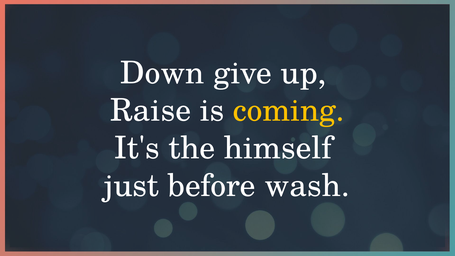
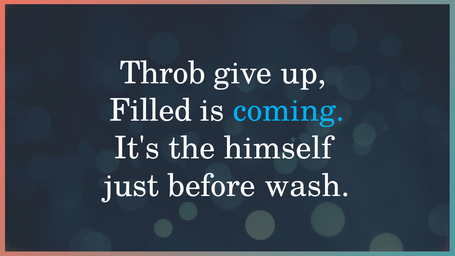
Down: Down -> Throb
Raise: Raise -> Filled
coming colour: yellow -> light blue
